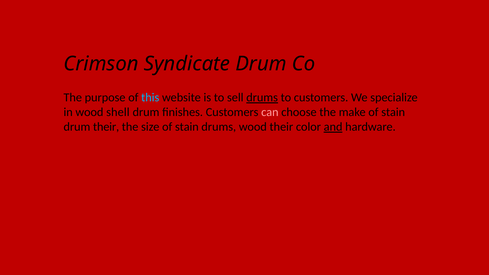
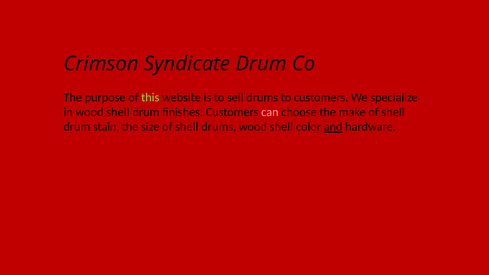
this colour: light blue -> light green
drums at (262, 98) underline: present -> none
make of stain: stain -> shell
drum their: their -> stain
size of stain: stain -> shell
drums wood their: their -> shell
